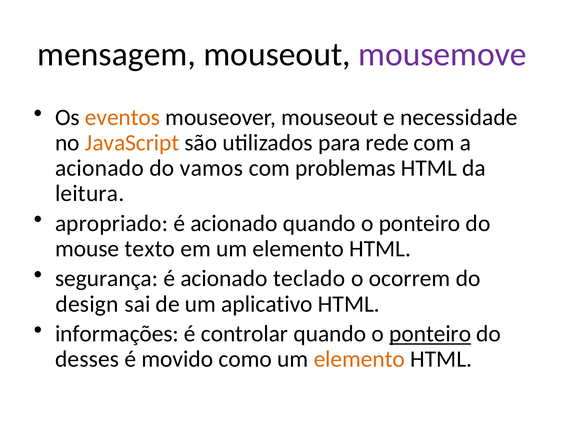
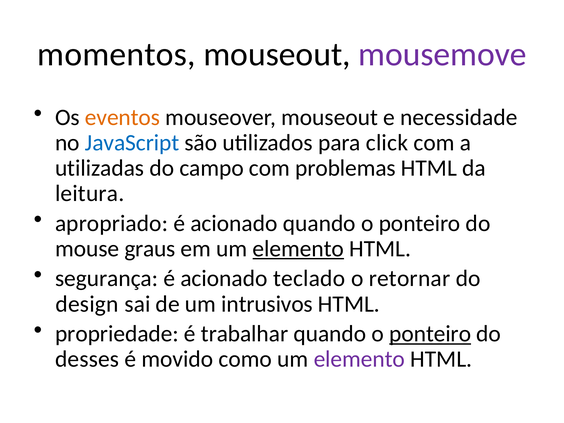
mensagem: mensagem -> momentos
JavaScript colour: orange -> blue
rede: rede -> click
acionado at (99, 168): acionado -> utilizadas
vamos: vamos -> campo
texto: texto -> graus
elemento at (298, 249) underline: none -> present
ocorrem: ocorrem -> retornar
aplicativo: aplicativo -> intrusivos
informações: informações -> propriedade
controlar: controlar -> trabalhar
elemento at (359, 359) colour: orange -> purple
